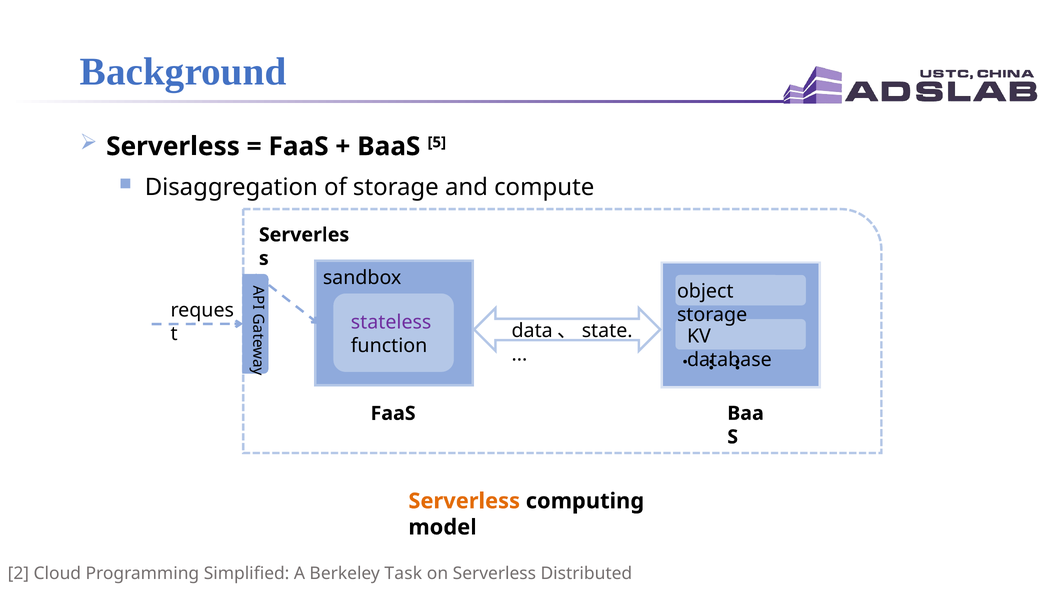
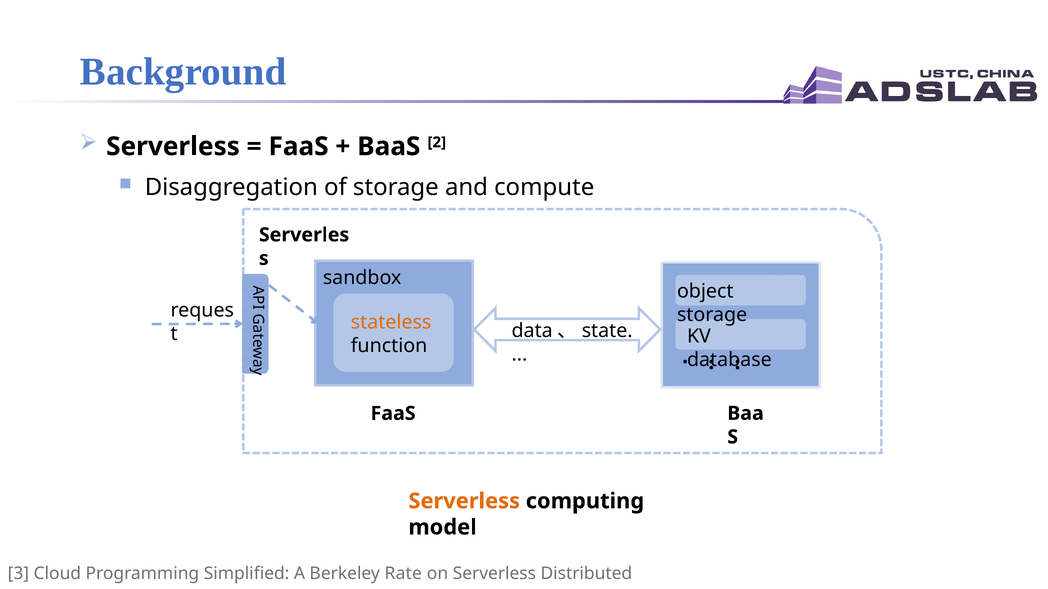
5: 5 -> 2
stateless colour: purple -> orange
2: 2 -> 3
Task: Task -> Rate
